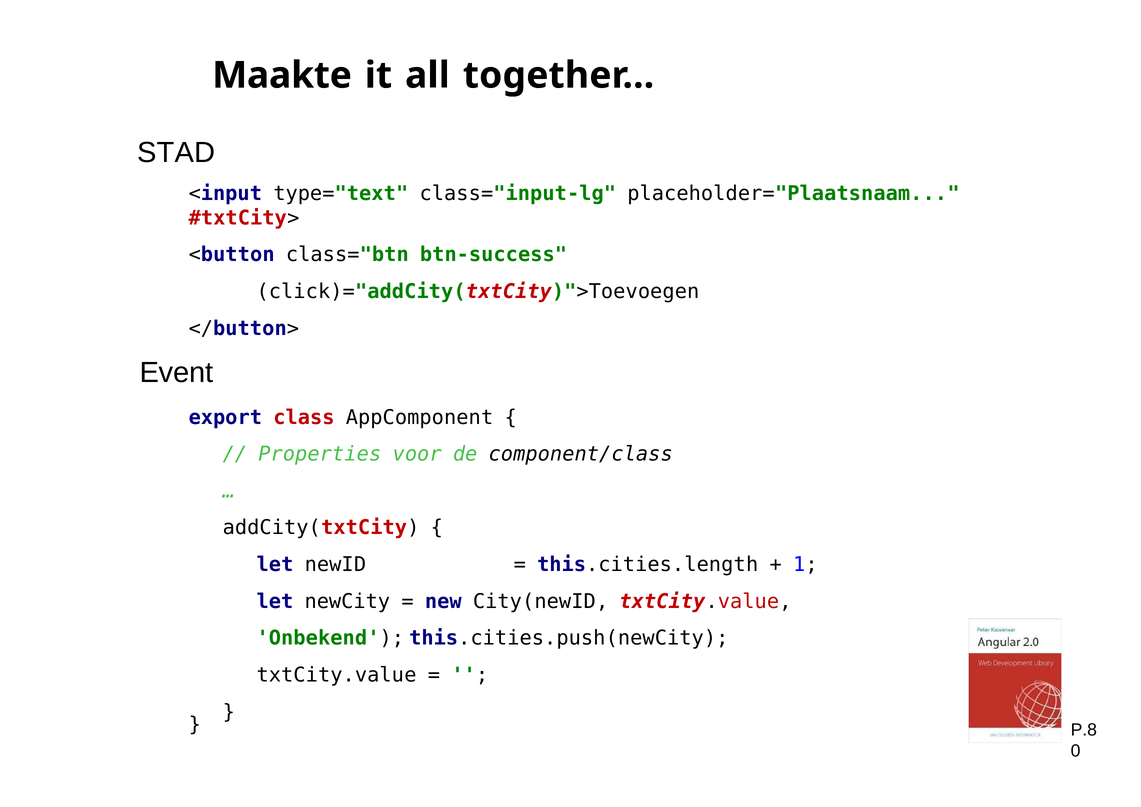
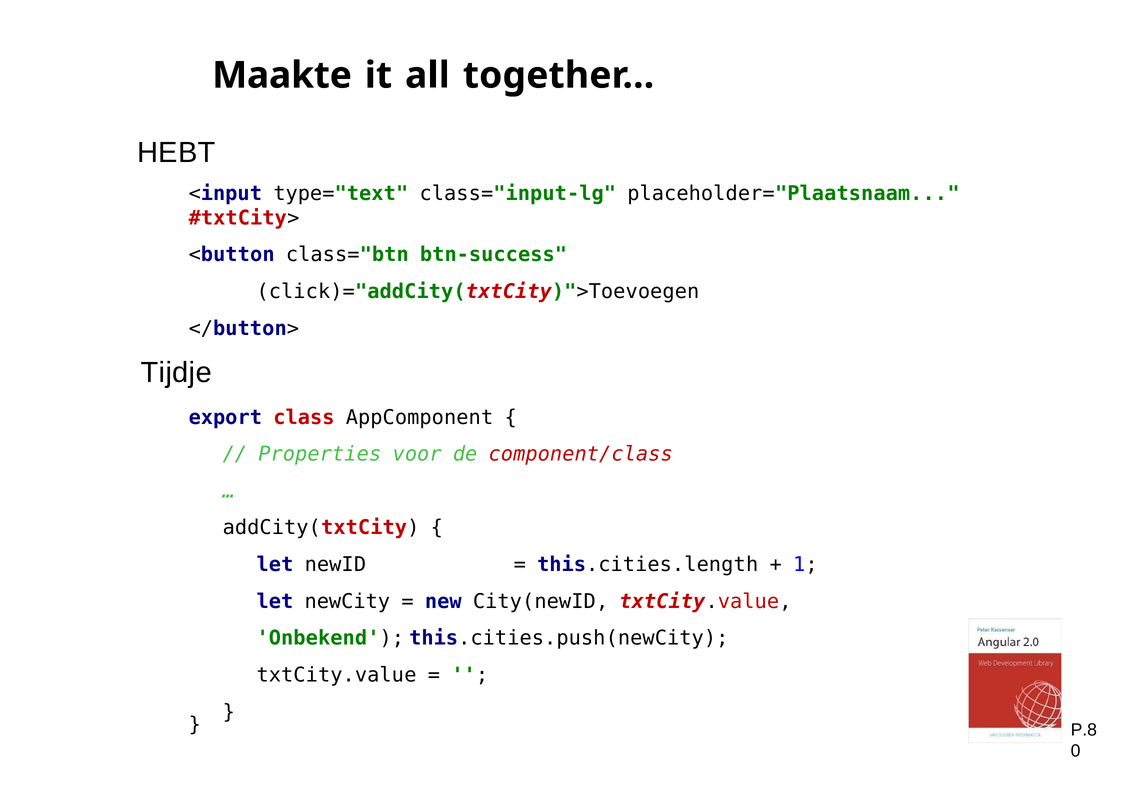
STAD: STAD -> HEBT
Event: Event -> Tijdje
component/class colour: black -> red
